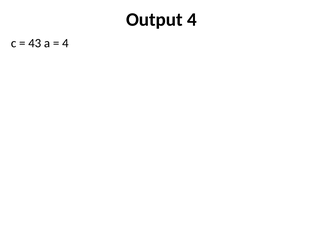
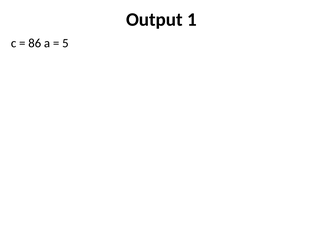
Output 4: 4 -> 1
43: 43 -> 86
4 at (65, 43): 4 -> 5
